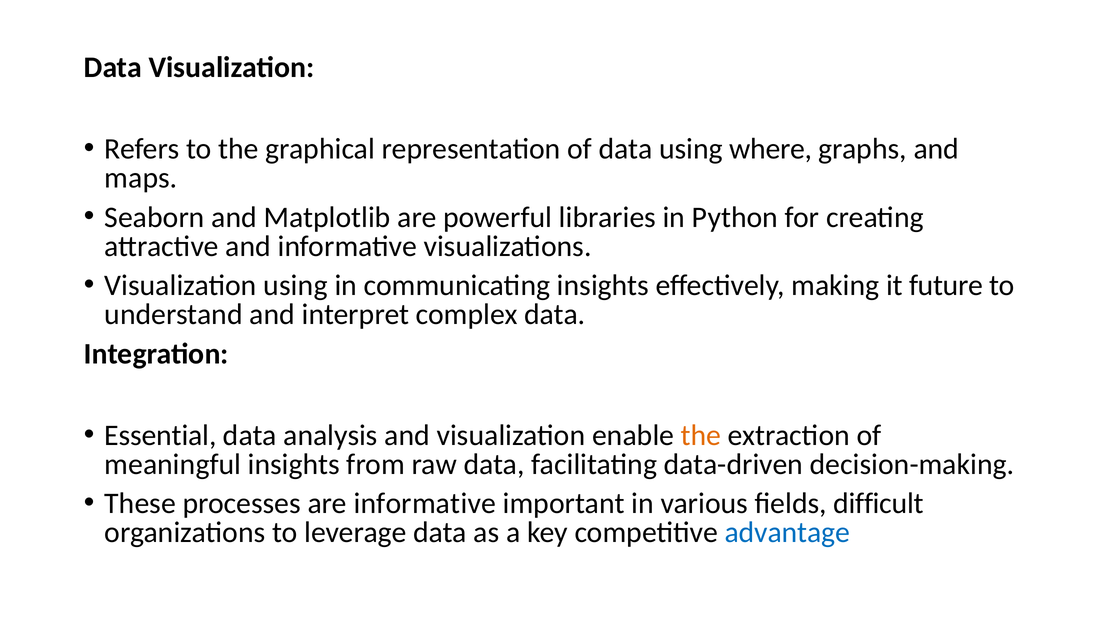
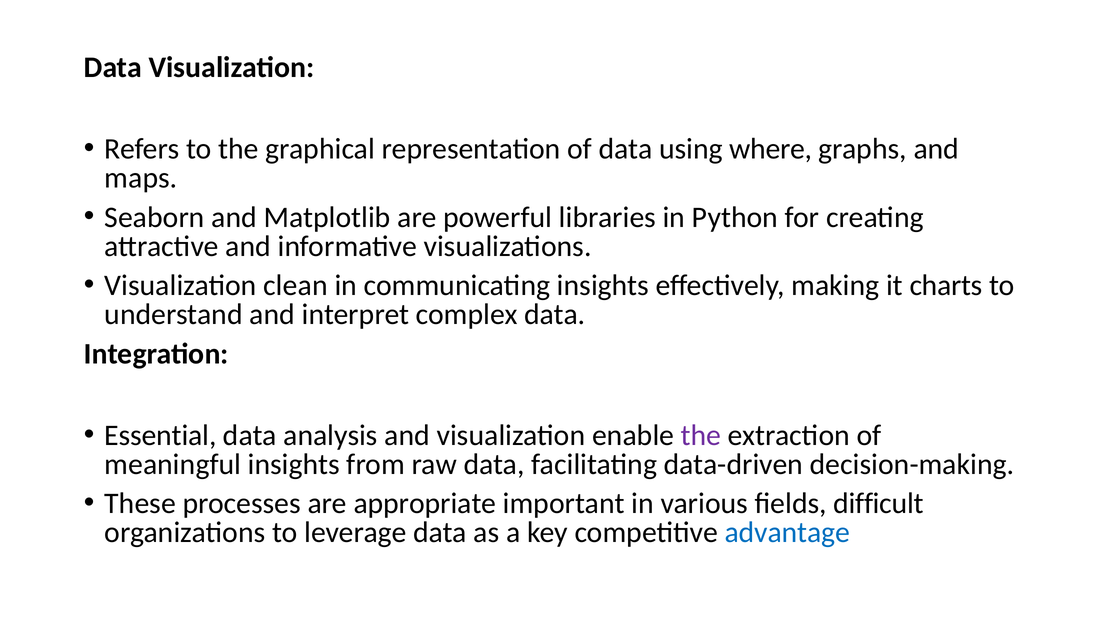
Visualization using: using -> clean
future: future -> charts
the at (701, 435) colour: orange -> purple
are informative: informative -> appropriate
